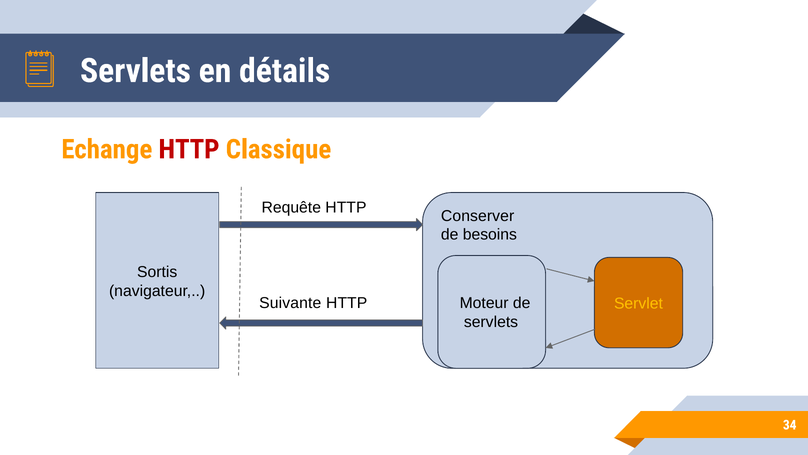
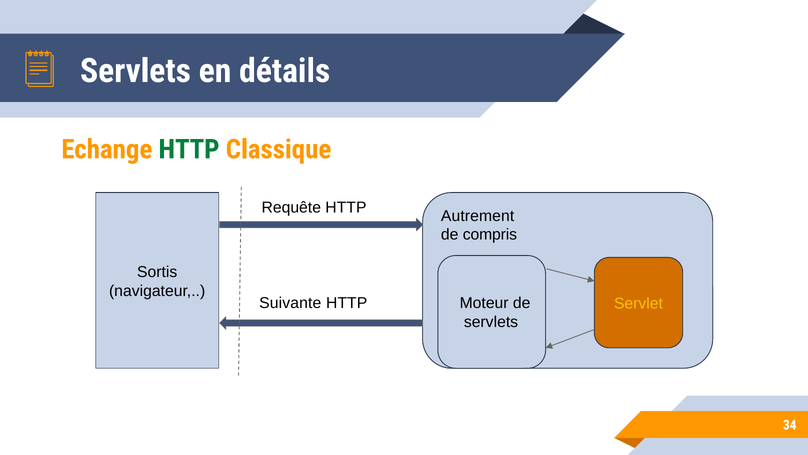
HTTP at (189, 149) colour: red -> green
Conserver: Conserver -> Autrement
besoins: besoins -> compris
